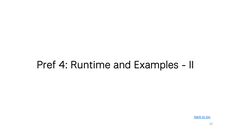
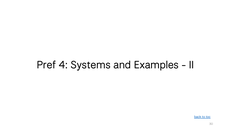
Runtime: Runtime -> Systems
